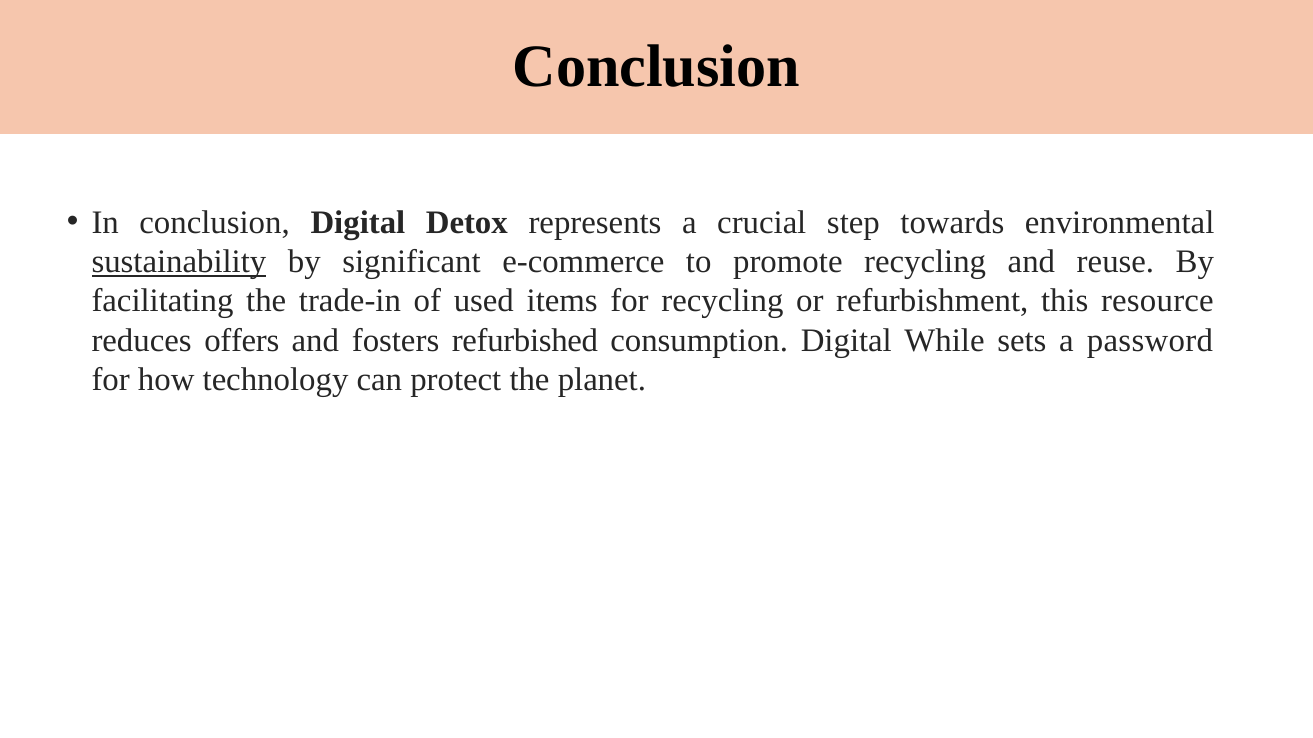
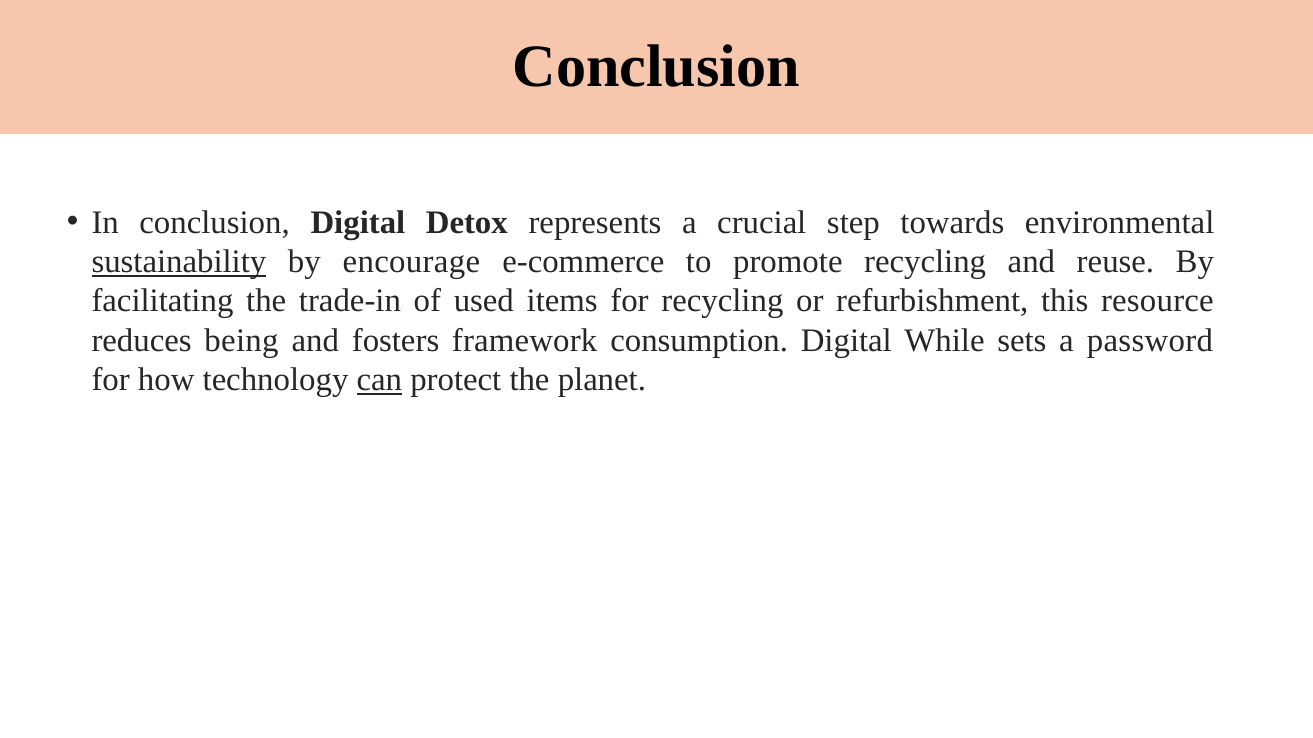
significant: significant -> encourage
offers: offers -> being
refurbished: refurbished -> framework
can underline: none -> present
